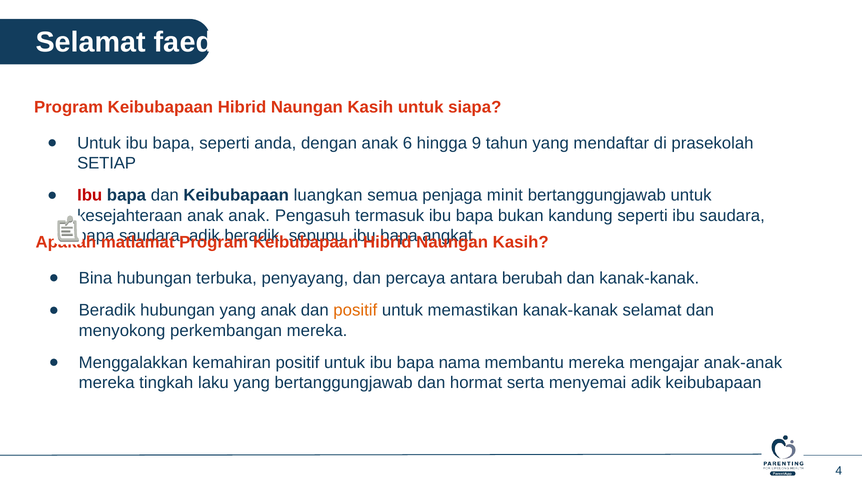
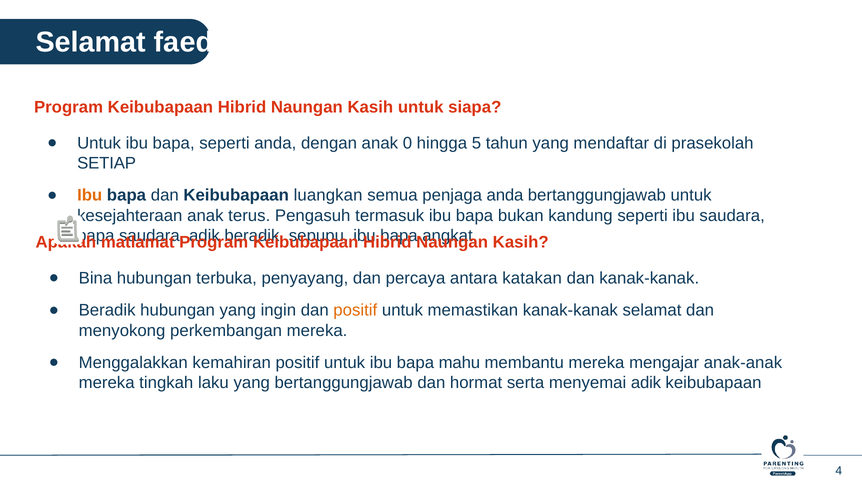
6: 6 -> 0
9: 9 -> 5
Ibu at (90, 195) colour: red -> orange
penjaga minit: minit -> anda
anak anak: anak -> terus
berubah: berubah -> katakan
yang anak: anak -> ingin
nama: nama -> mahu
